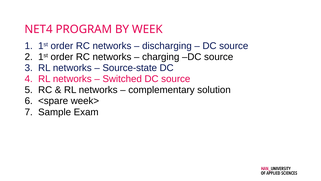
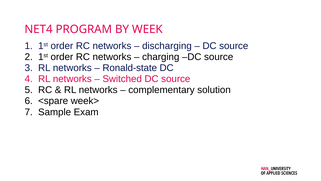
Source-state: Source-state -> Ronald-state
